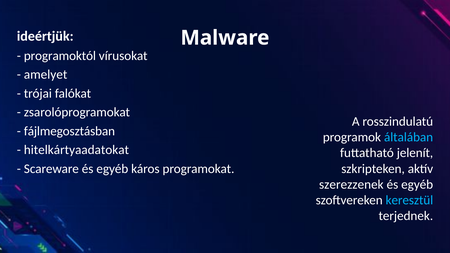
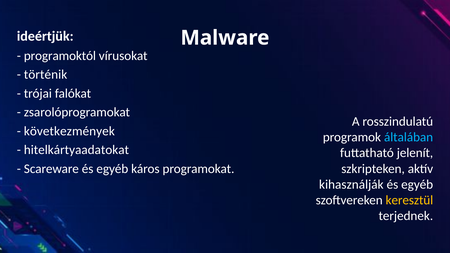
amelyet: amelyet -> történik
fájlmegosztásban: fájlmegosztásban -> következmények
szerezzenek: szerezzenek -> kihasználják
keresztül colour: light blue -> yellow
